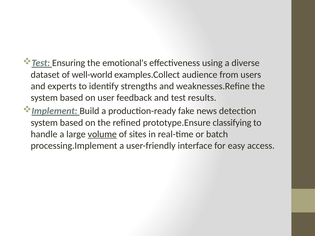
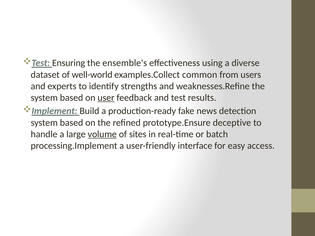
emotional's: emotional's -> ensemble's
audience: audience -> common
user underline: none -> present
classifying: classifying -> deceptive
